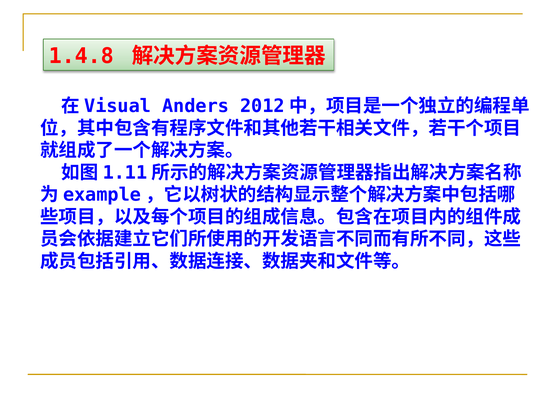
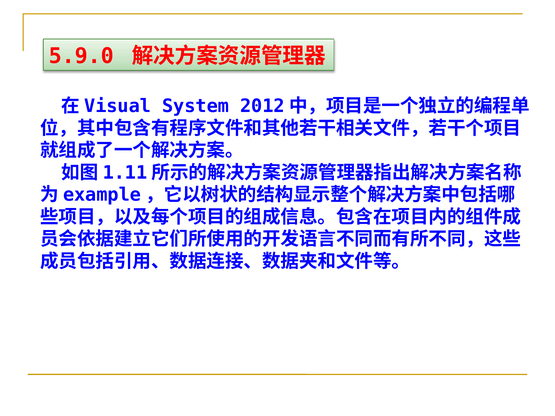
1.4.8: 1.4.8 -> 5.9.0
Anders: Anders -> System
